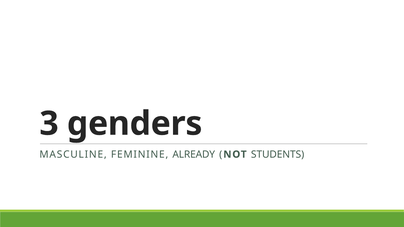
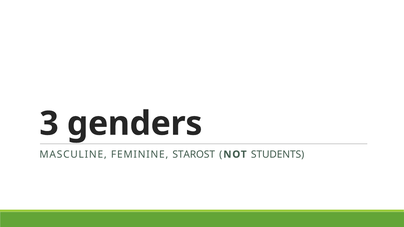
ALREADY: ALREADY -> STAROST
